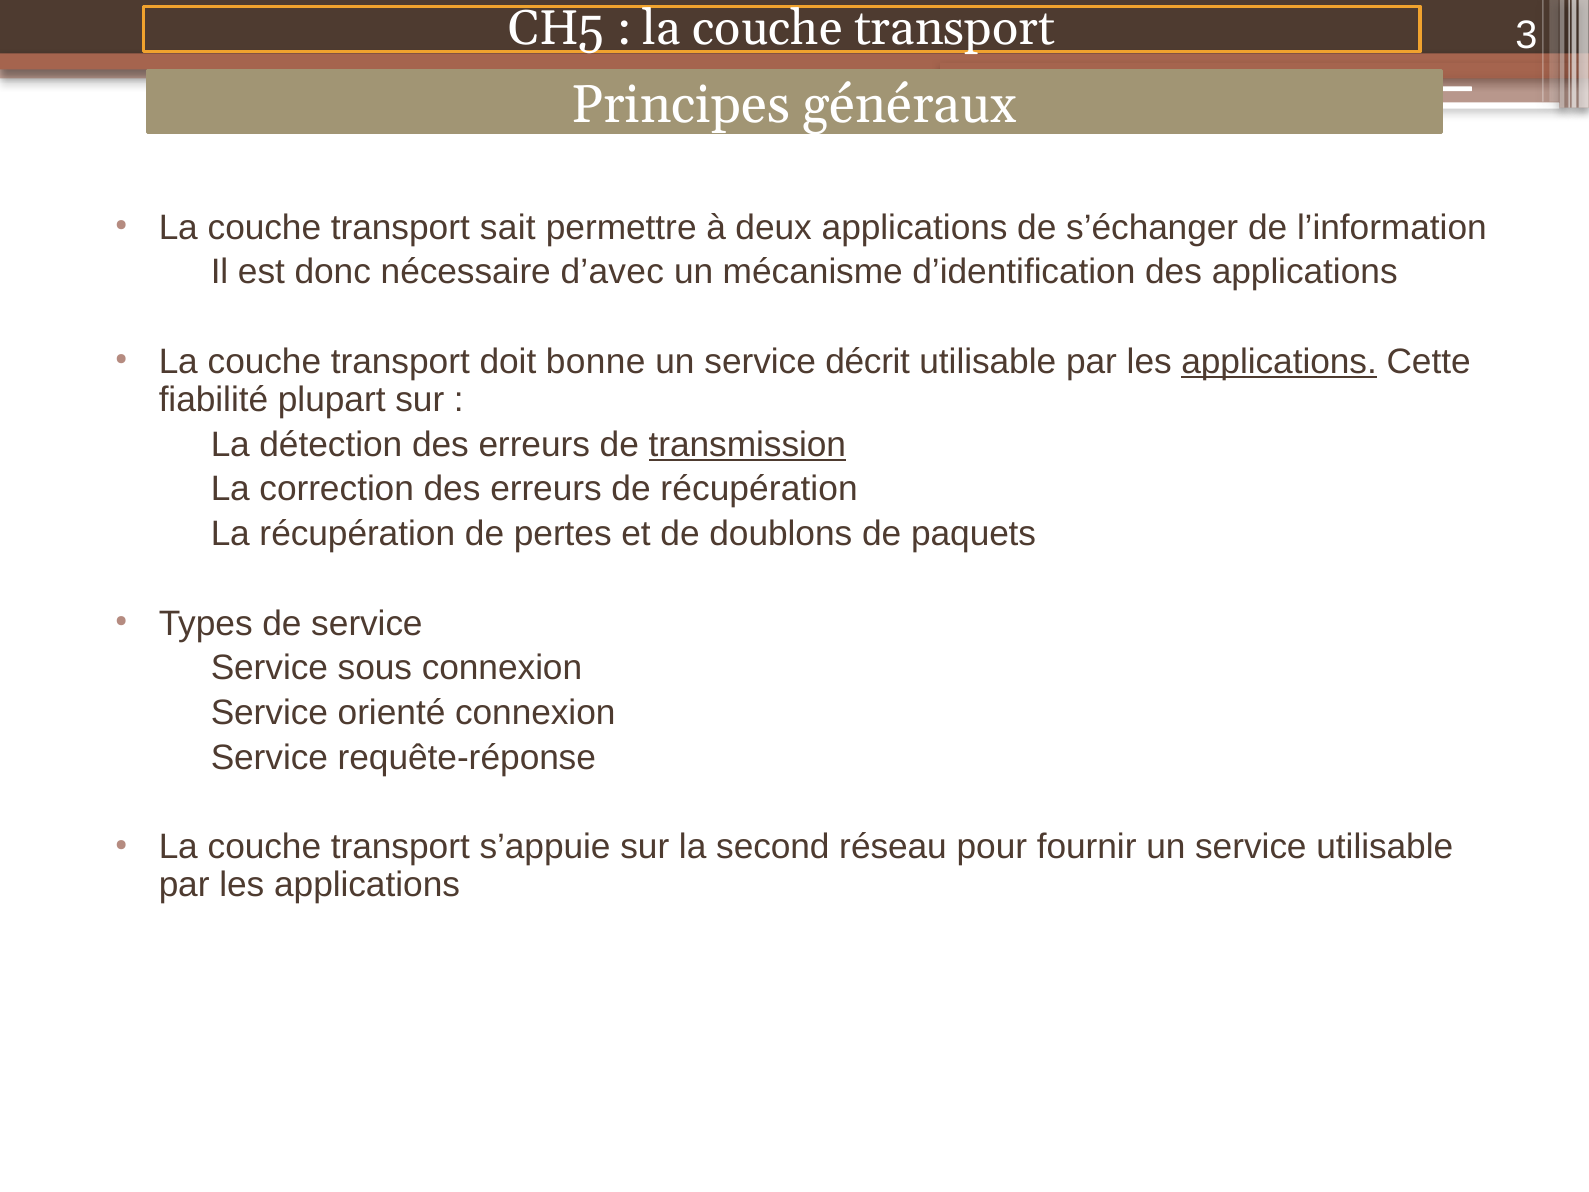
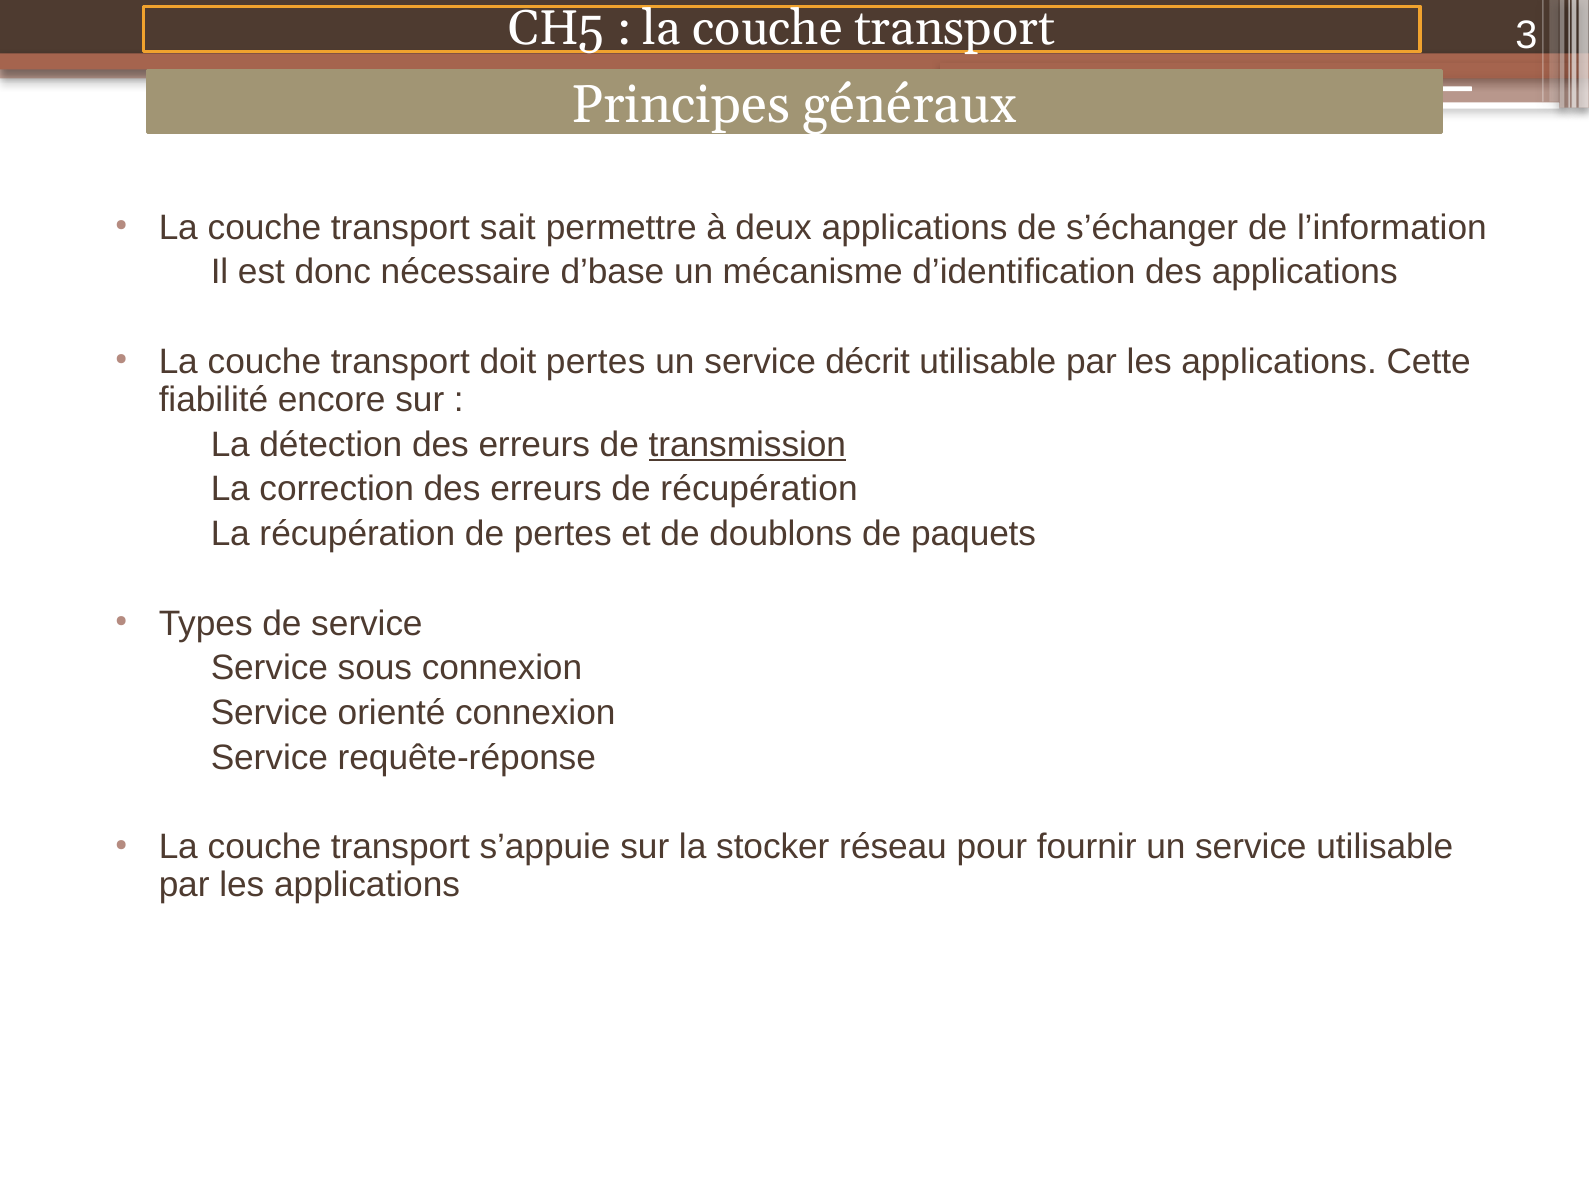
d’avec: d’avec -> d’base
doit bonne: bonne -> pertes
applications at (1279, 362) underline: present -> none
plupart: plupart -> encore
second: second -> stocker
